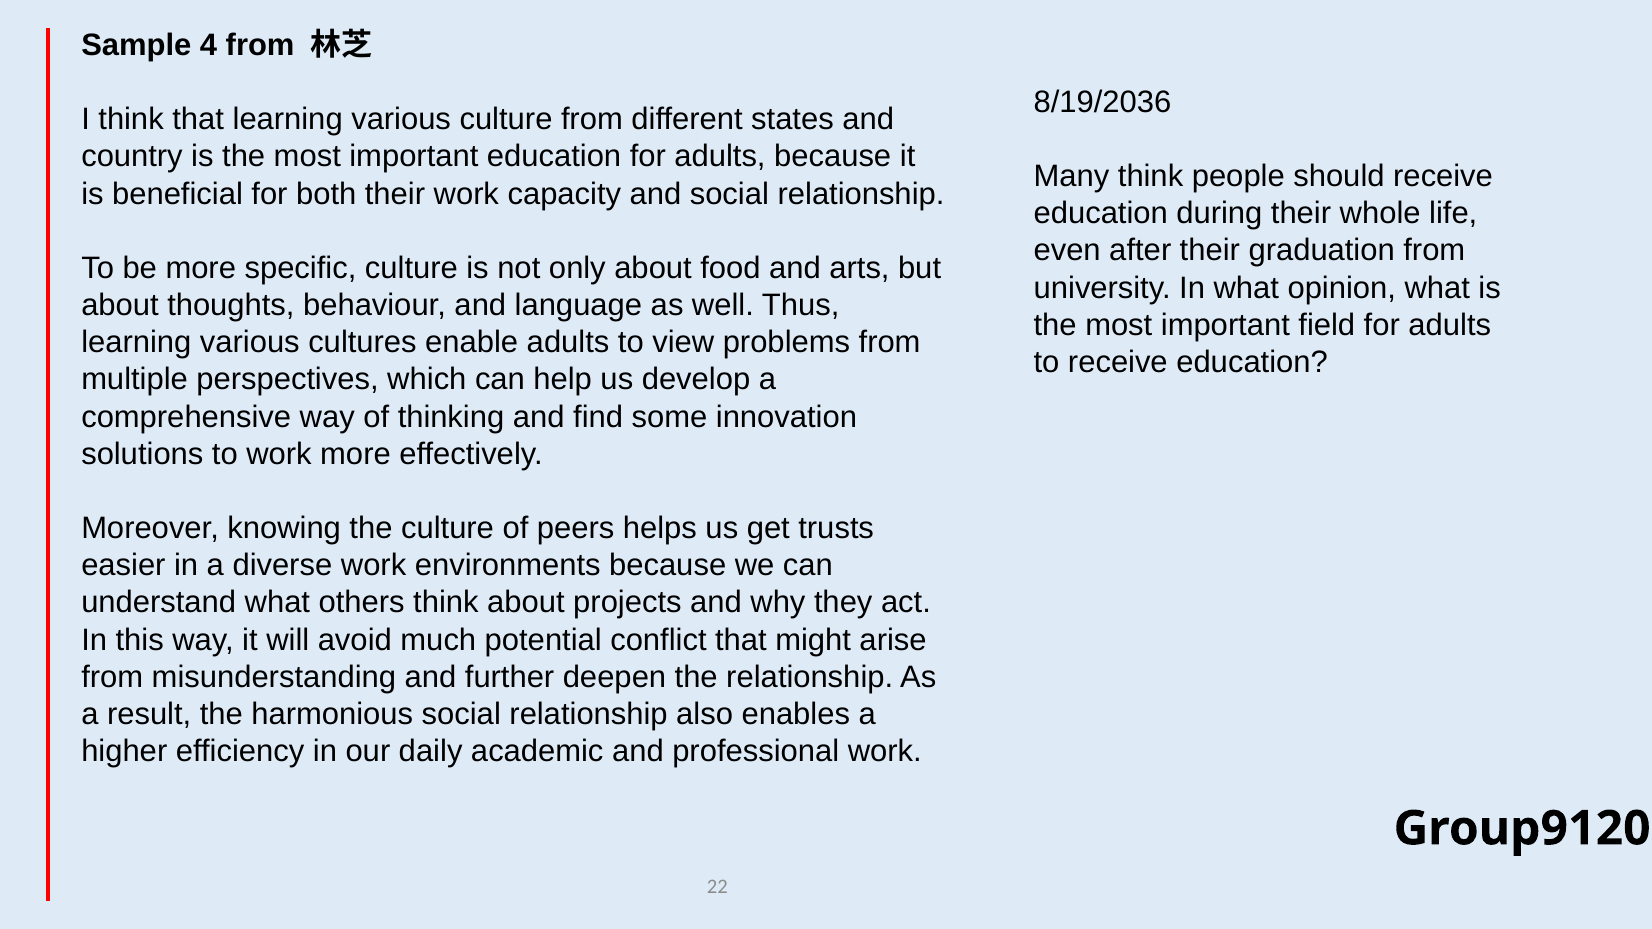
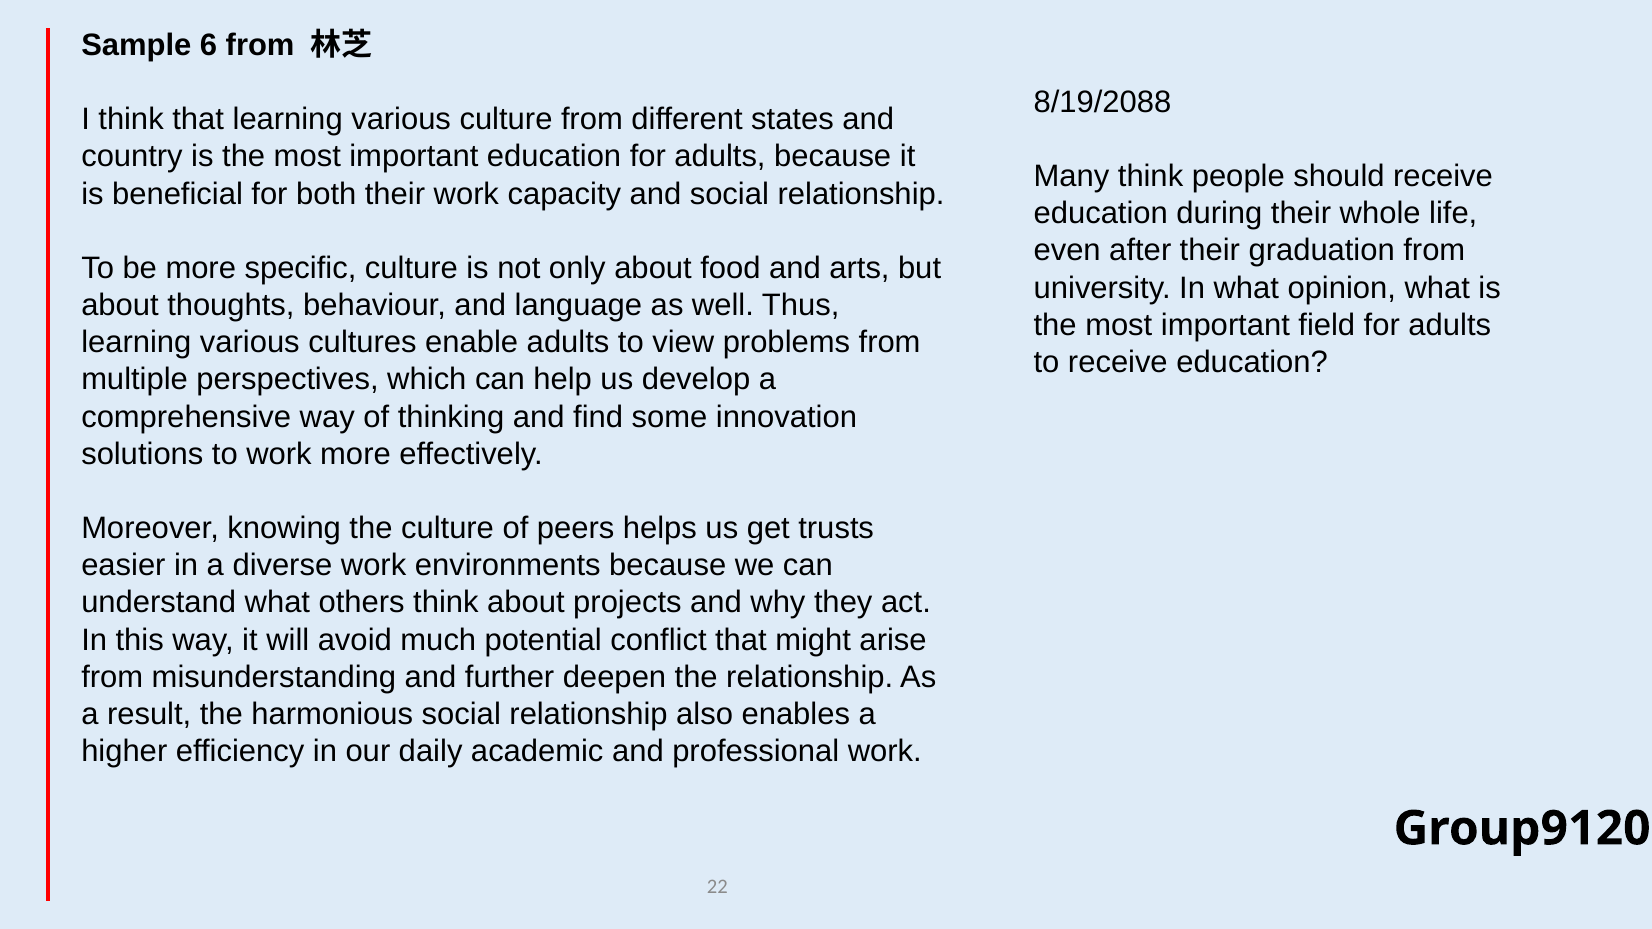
4: 4 -> 6
8/19/2036: 8/19/2036 -> 8/19/2088
